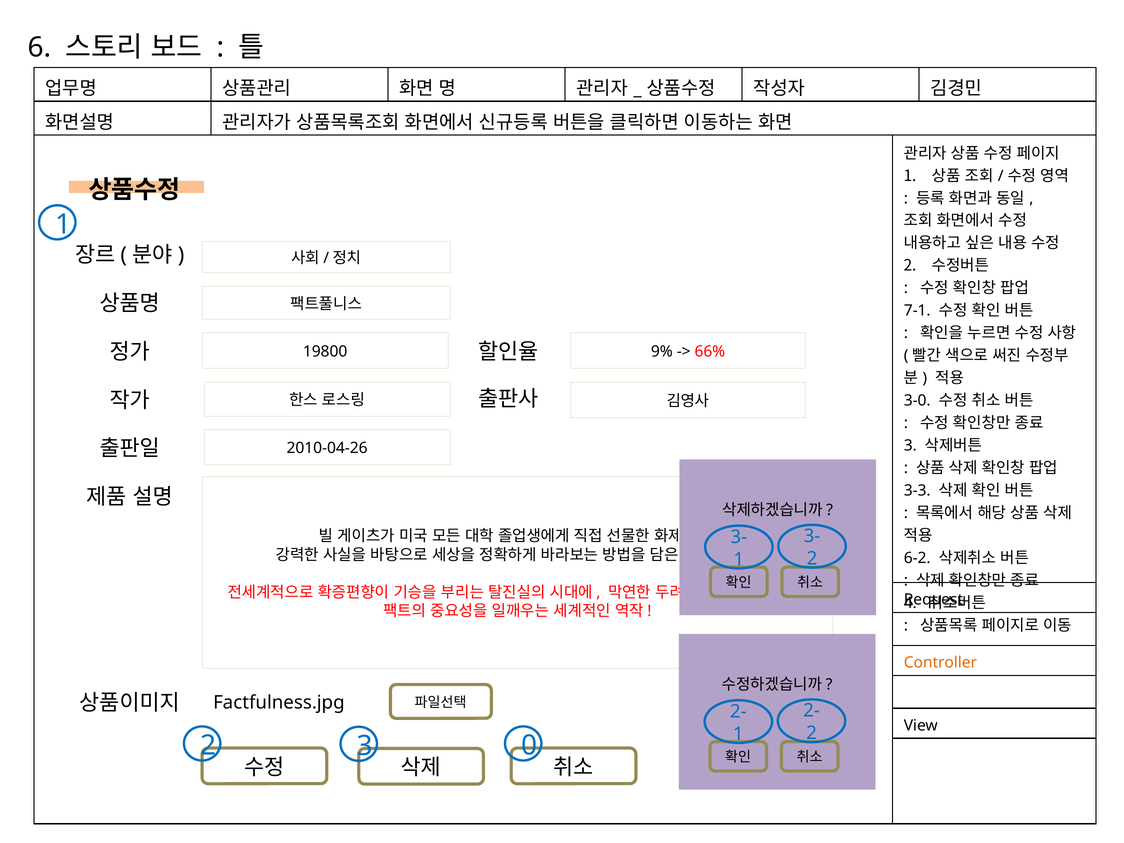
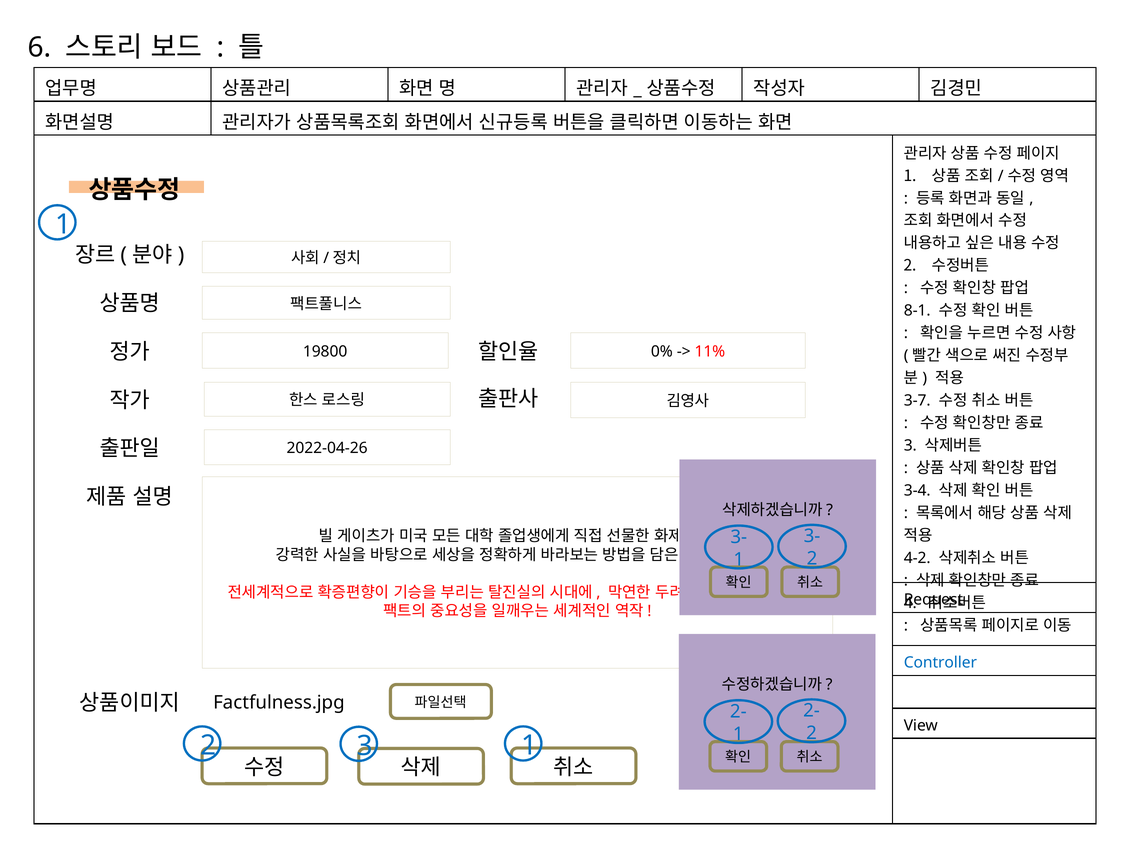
7-1: 7-1 -> 8-1
9%: 9% -> 0%
66%: 66% -> 11%
3-0: 3-0 -> 3-7
2010-04-26: 2010-04-26 -> 2022-04-26
3-3: 3-3 -> 3-4
6-2: 6-2 -> 4-2
Controller colour: orange -> blue
2 0: 0 -> 1
